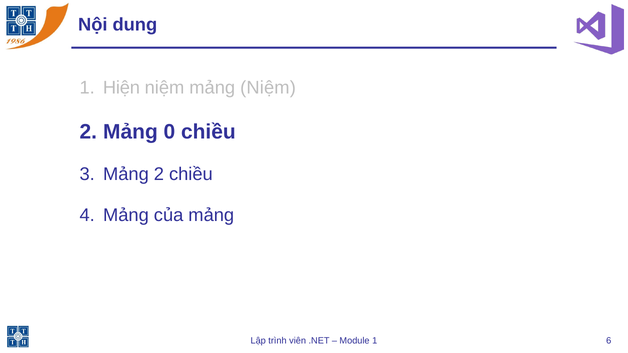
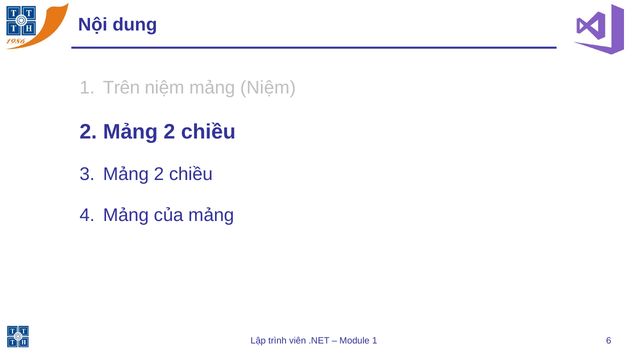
Hiện: Hiện -> Trên
2 Mảng 0: 0 -> 2
